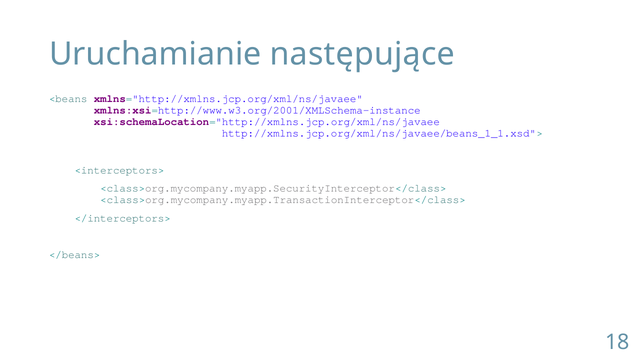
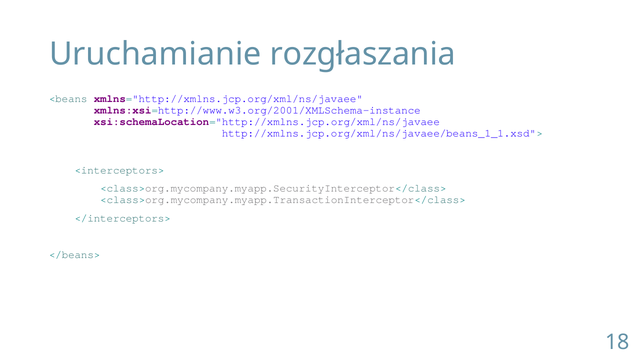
następujące: następujące -> rozgłaszania
